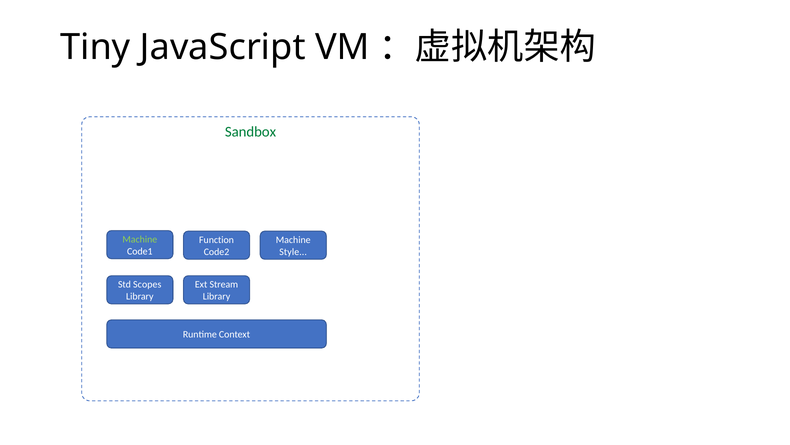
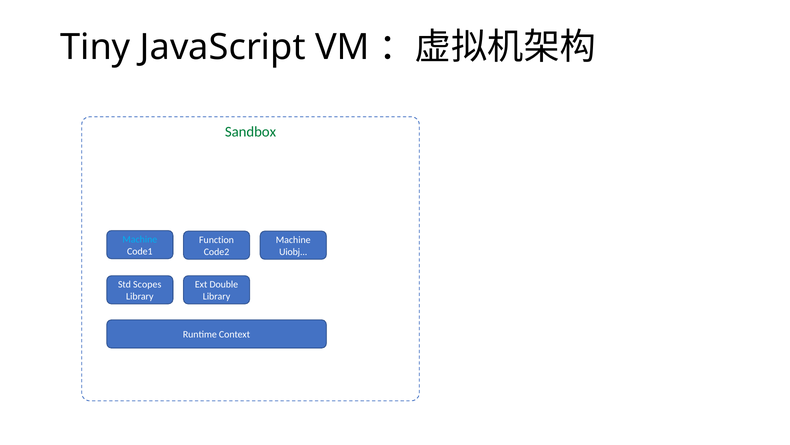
Machine at (140, 239) colour: light green -> light blue
Style: Style -> Uiobj
Stream: Stream -> Double
